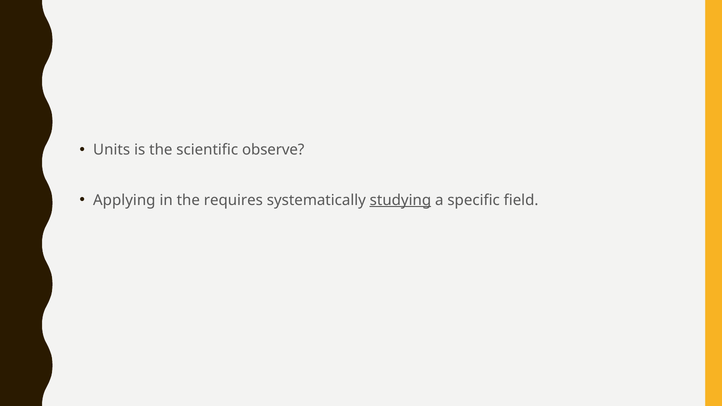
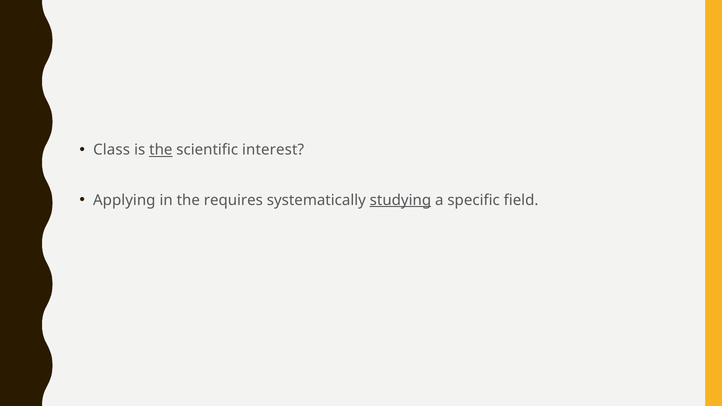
Units: Units -> Class
the at (161, 150) underline: none -> present
observe: observe -> interest
